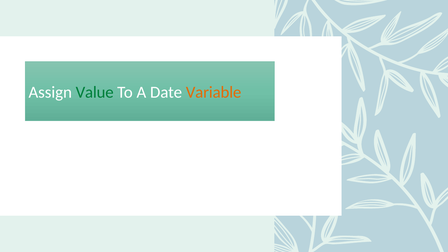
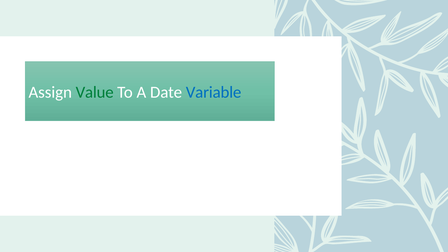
Variable colour: orange -> blue
